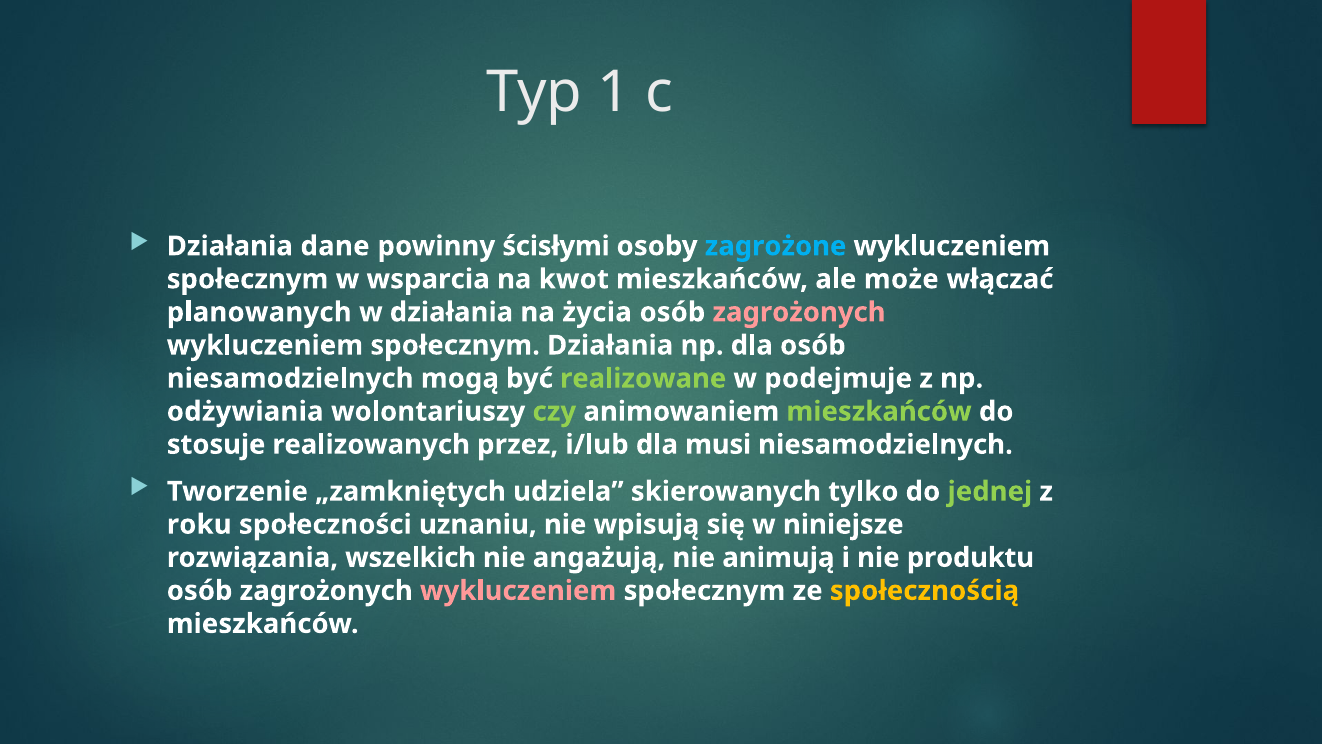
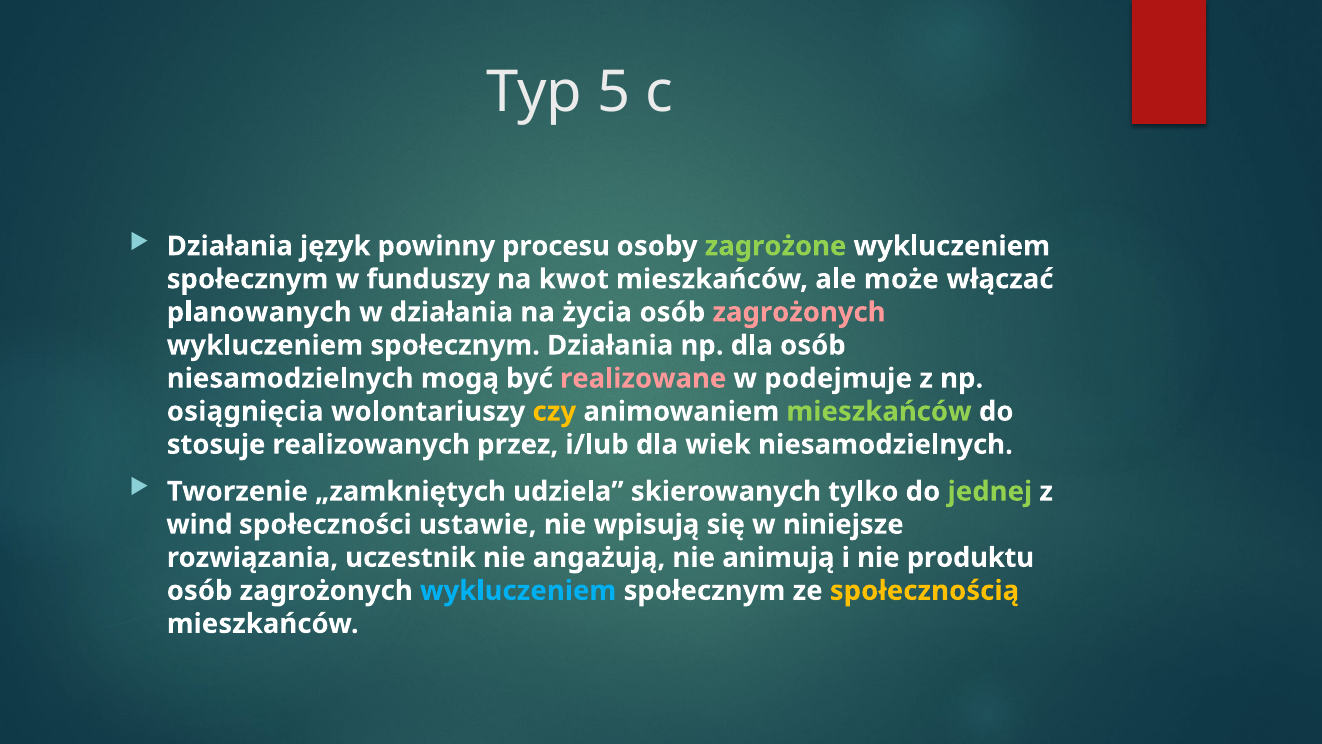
1: 1 -> 5
dane: dane -> język
ścisłymi: ścisłymi -> procesu
zagrożone colour: light blue -> light green
wsparcia: wsparcia -> funduszy
realizowane colour: light green -> pink
odżywiania: odżywiania -> osiągnięcia
czy colour: light green -> yellow
musi: musi -> wiek
roku: roku -> wind
uznaniu: uznaniu -> ustawie
wszelkich: wszelkich -> uczestnik
wykluczeniem at (518, 590) colour: pink -> light blue
